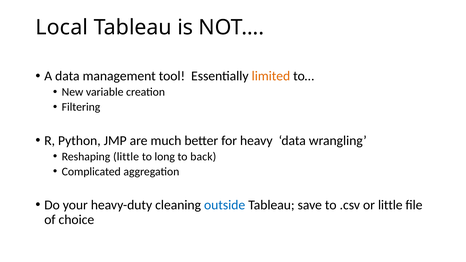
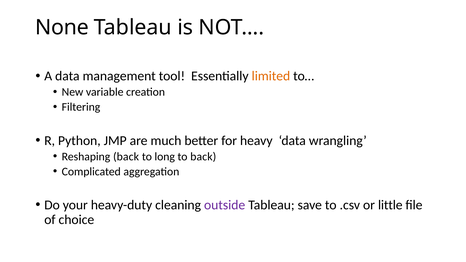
Local: Local -> None
Reshaping little: little -> back
outside colour: blue -> purple
